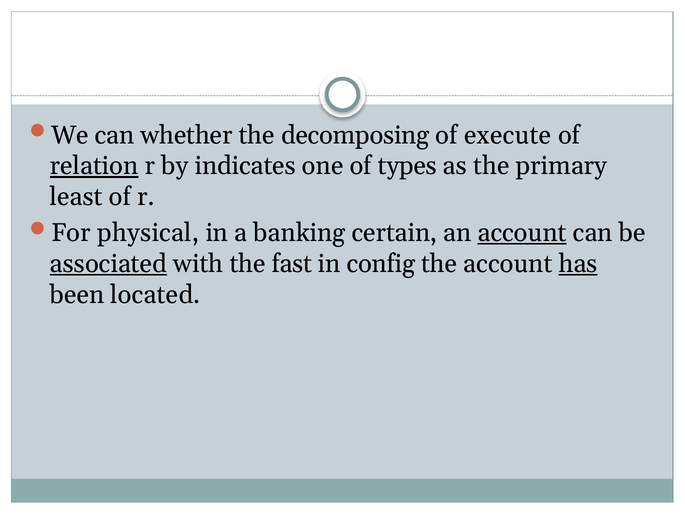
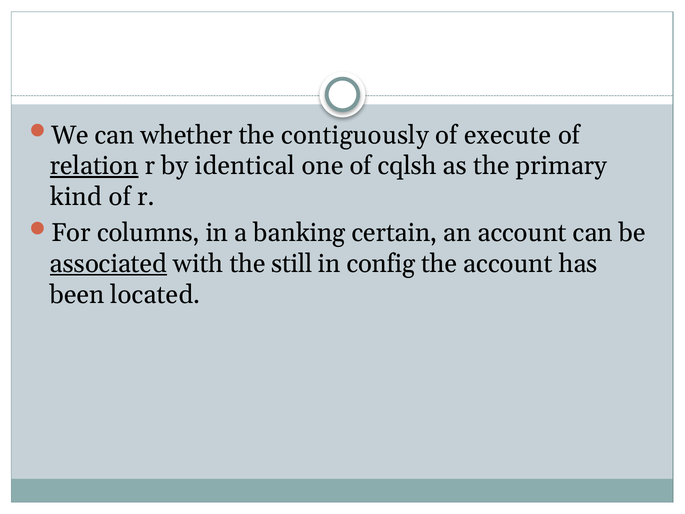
decomposing: decomposing -> contiguously
indicates: indicates -> identical
types: types -> cqlsh
least: least -> kind
physical: physical -> columns
account at (522, 233) underline: present -> none
fast: fast -> still
has underline: present -> none
